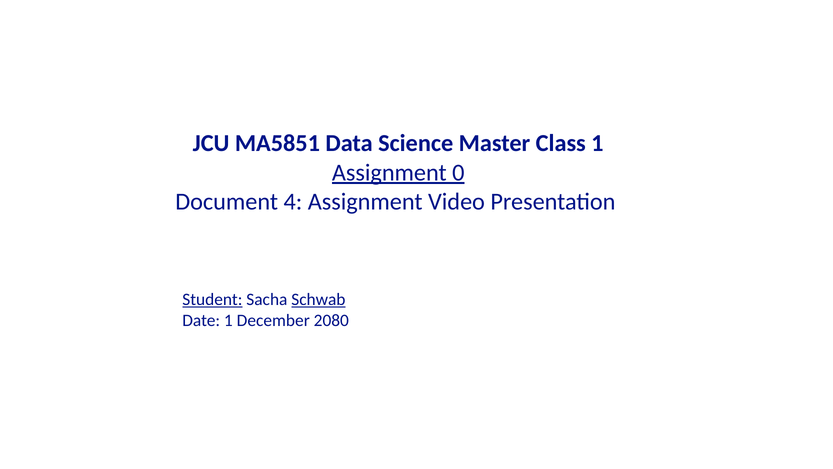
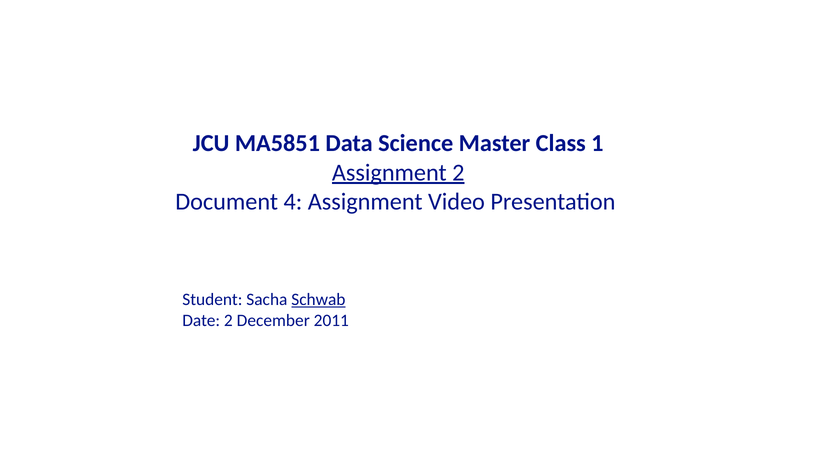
Assignment 0: 0 -> 2
Student underline: present -> none
Date 1: 1 -> 2
2080: 2080 -> 2011
